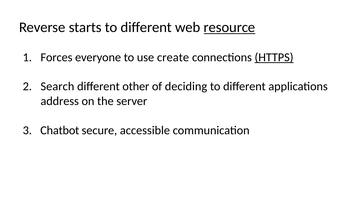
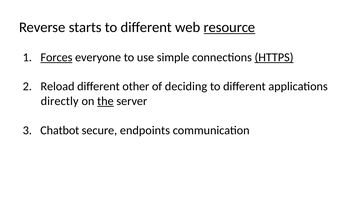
Forces underline: none -> present
create: create -> simple
Search: Search -> Reload
address: address -> directly
the underline: none -> present
accessible: accessible -> endpoints
